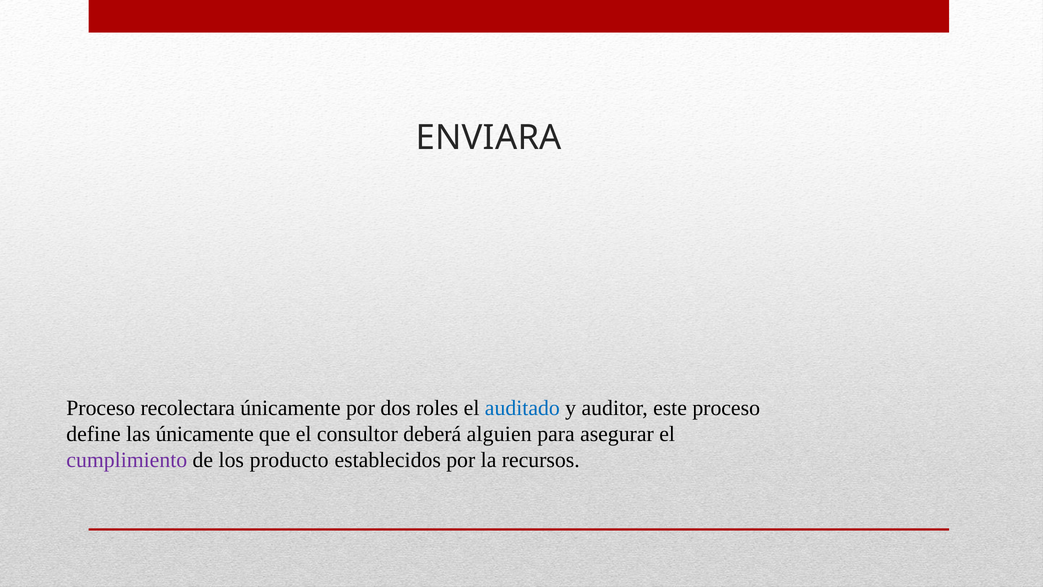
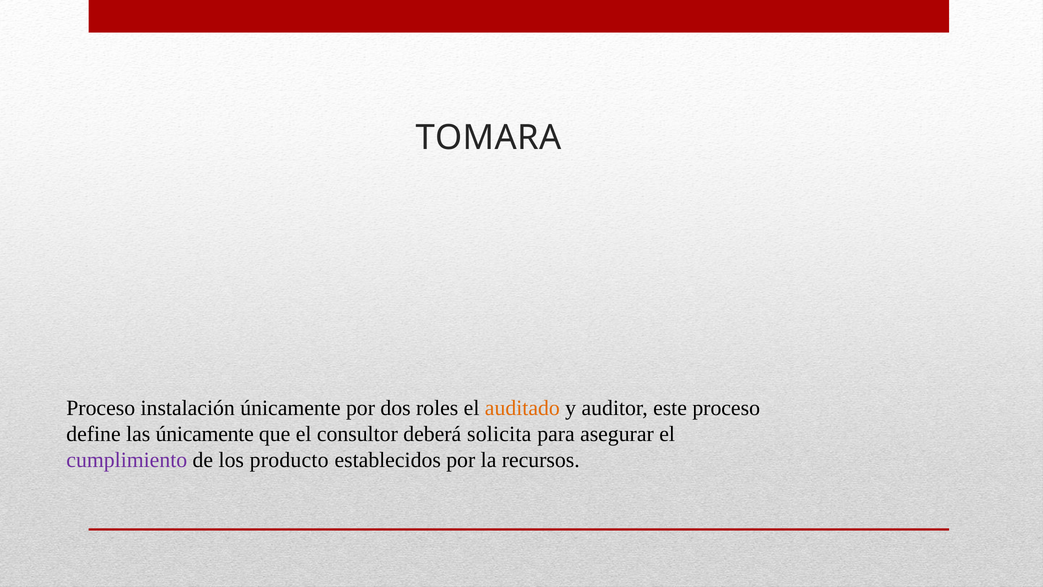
ENVIARA: ENVIARA -> TOMARA
recolectara: recolectara -> instalación
auditado colour: blue -> orange
alguien: alguien -> solicita
